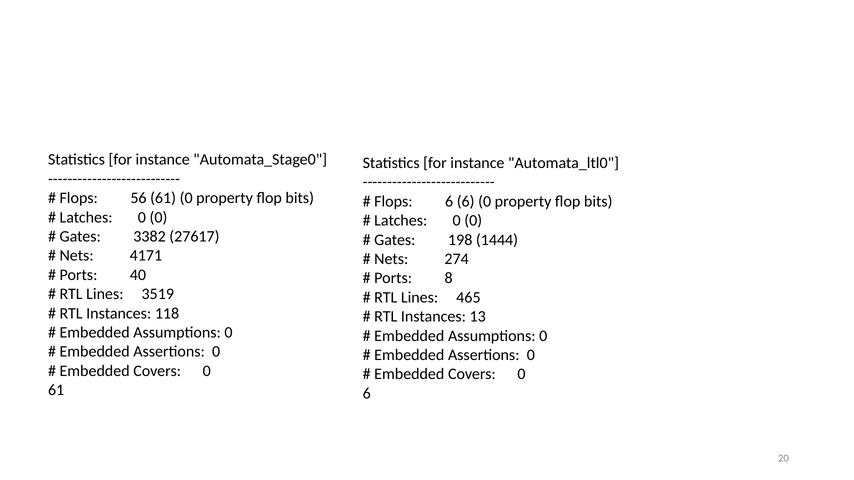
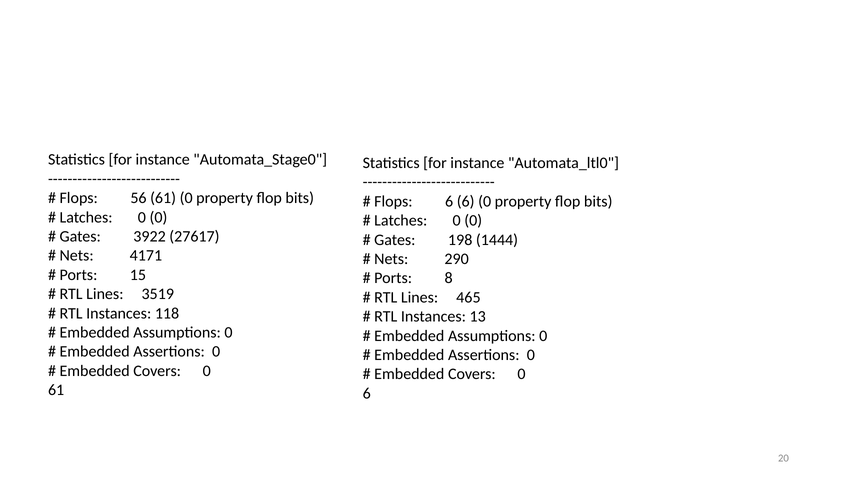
3382: 3382 -> 3922
274: 274 -> 290
40: 40 -> 15
